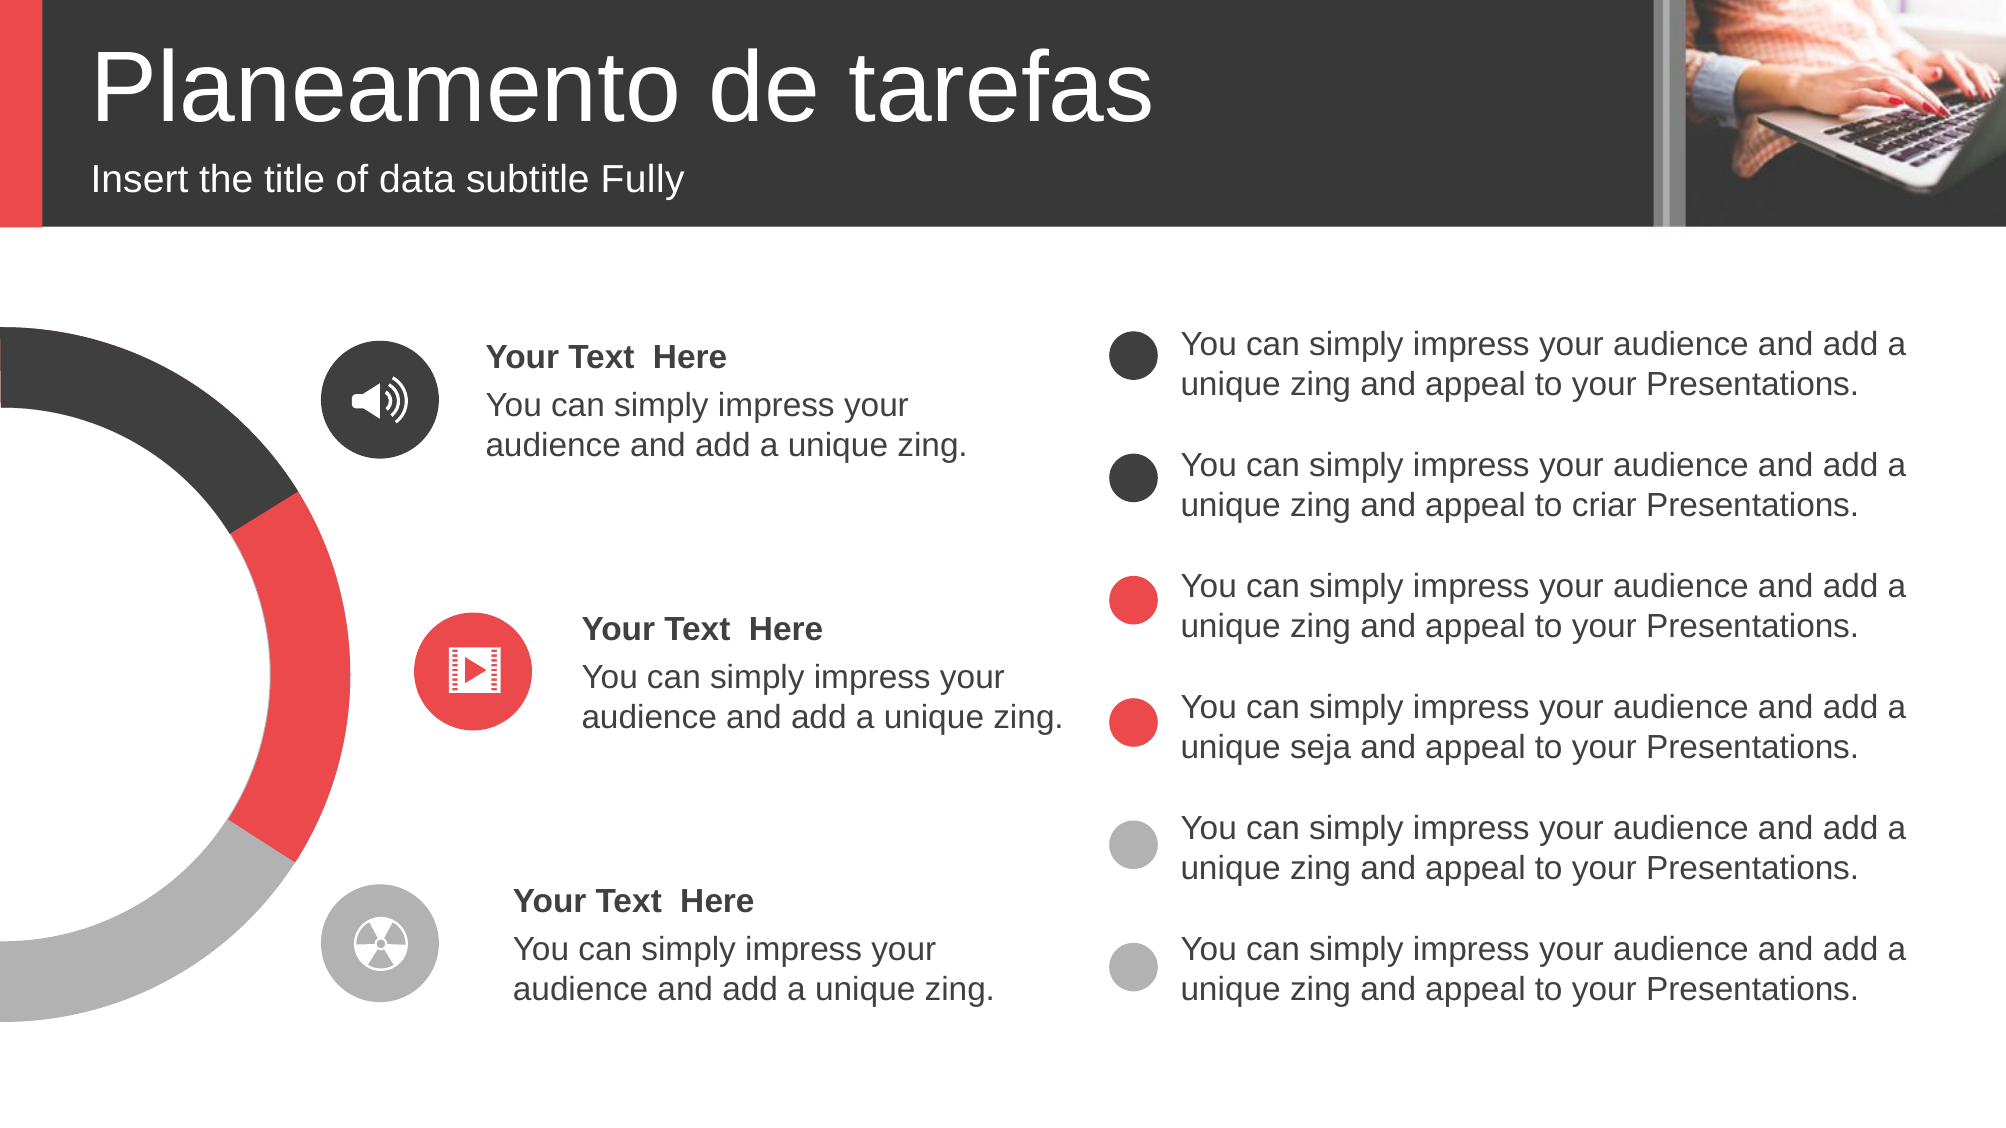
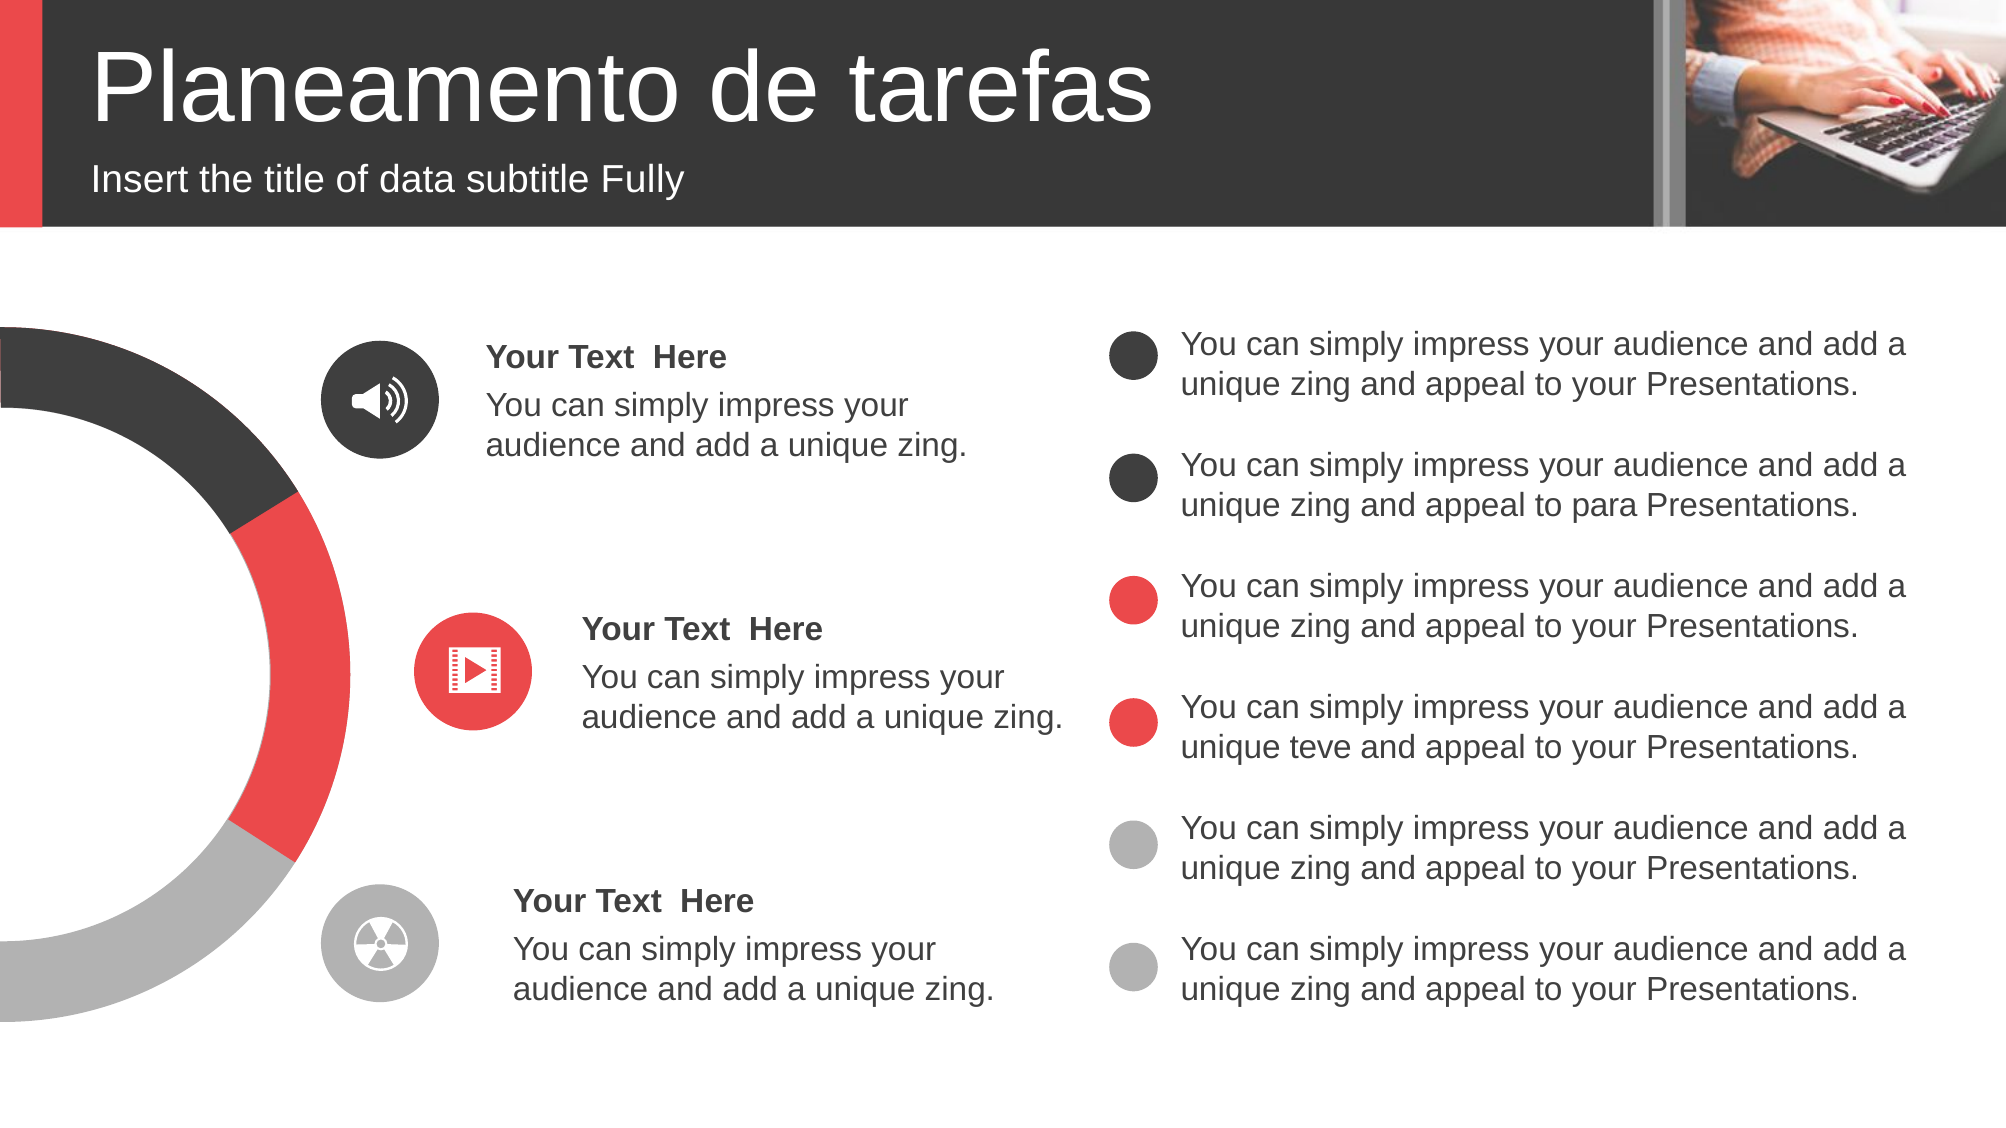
criar: criar -> para
seja: seja -> teve
